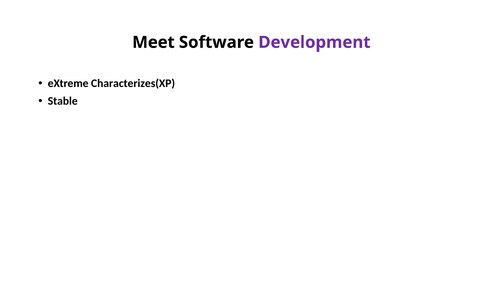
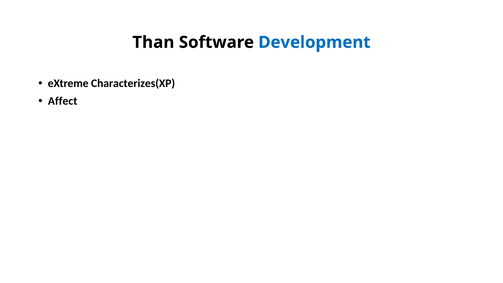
Meet: Meet -> Than
Development colour: purple -> blue
Stable: Stable -> Affect
